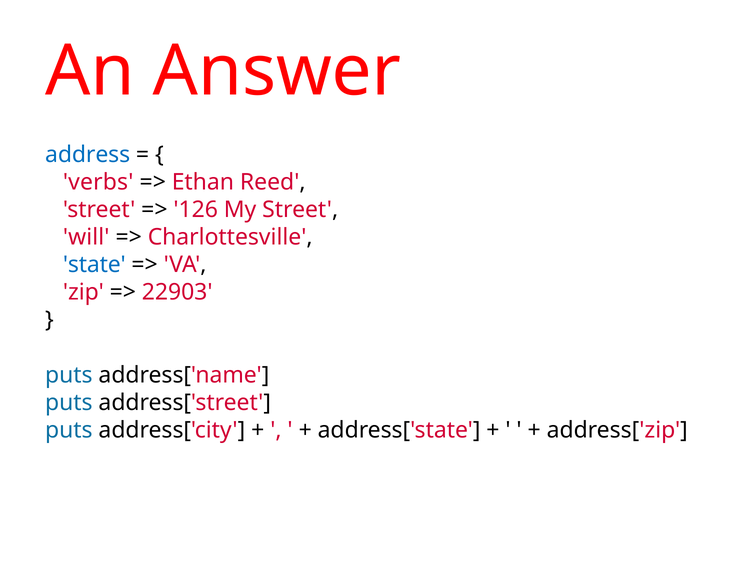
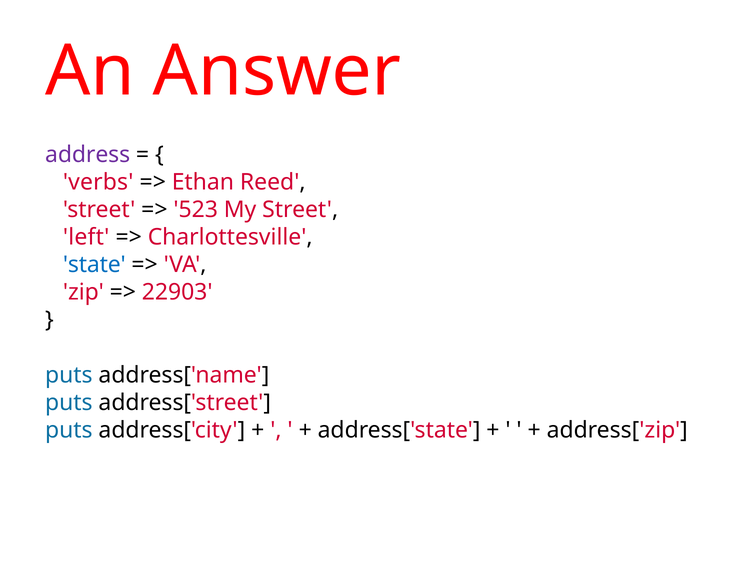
address colour: blue -> purple
126: 126 -> 523
will: will -> left
